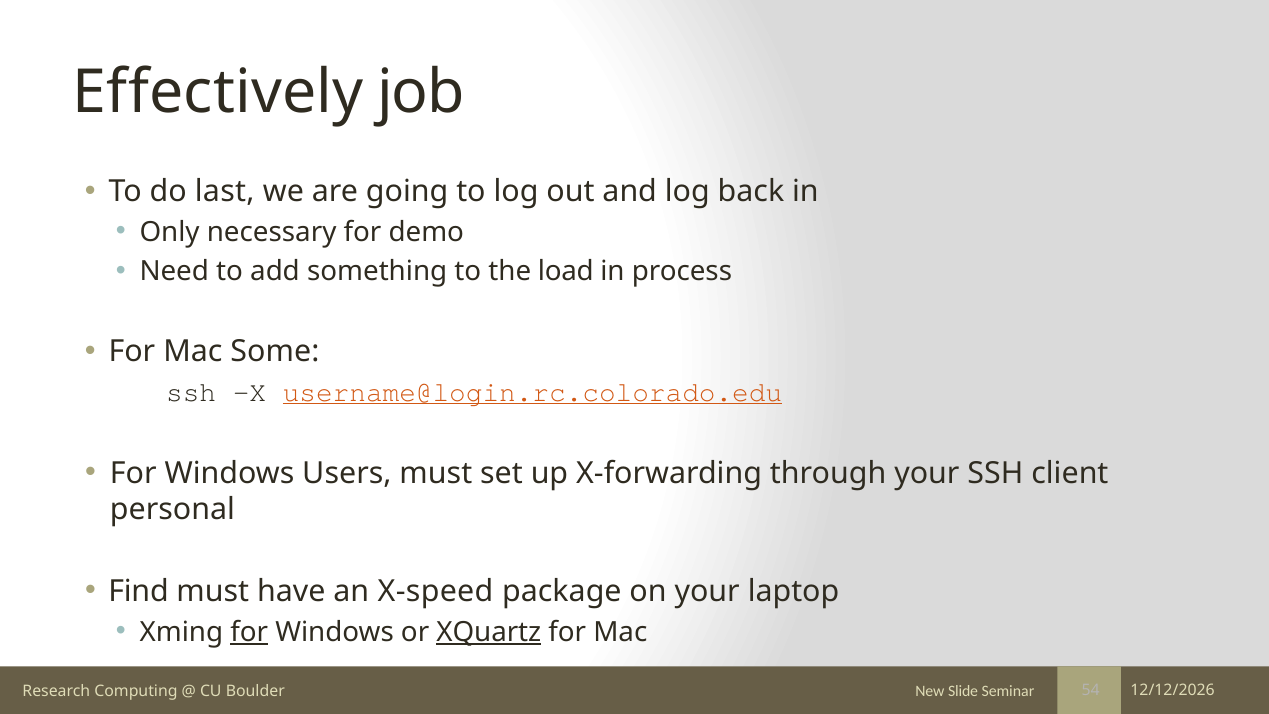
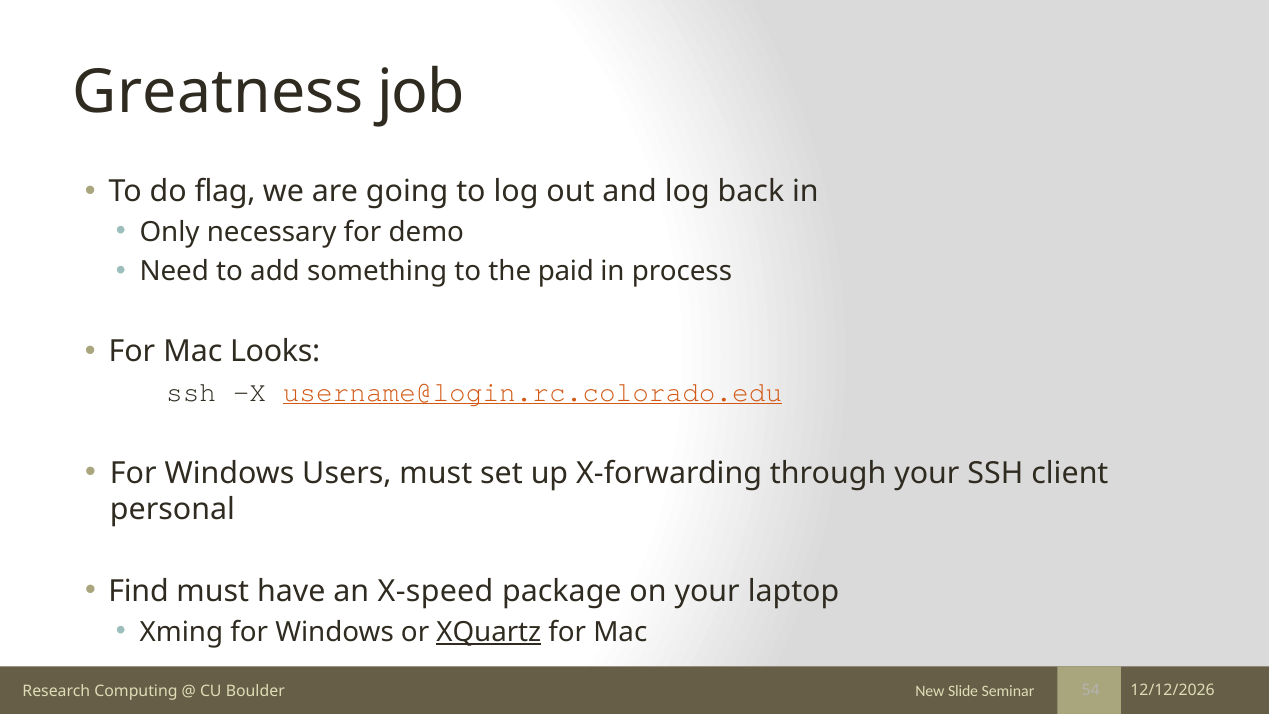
Effectively: Effectively -> Greatness
last: last -> flag
load: load -> paid
Some: Some -> Looks
for at (249, 632) underline: present -> none
